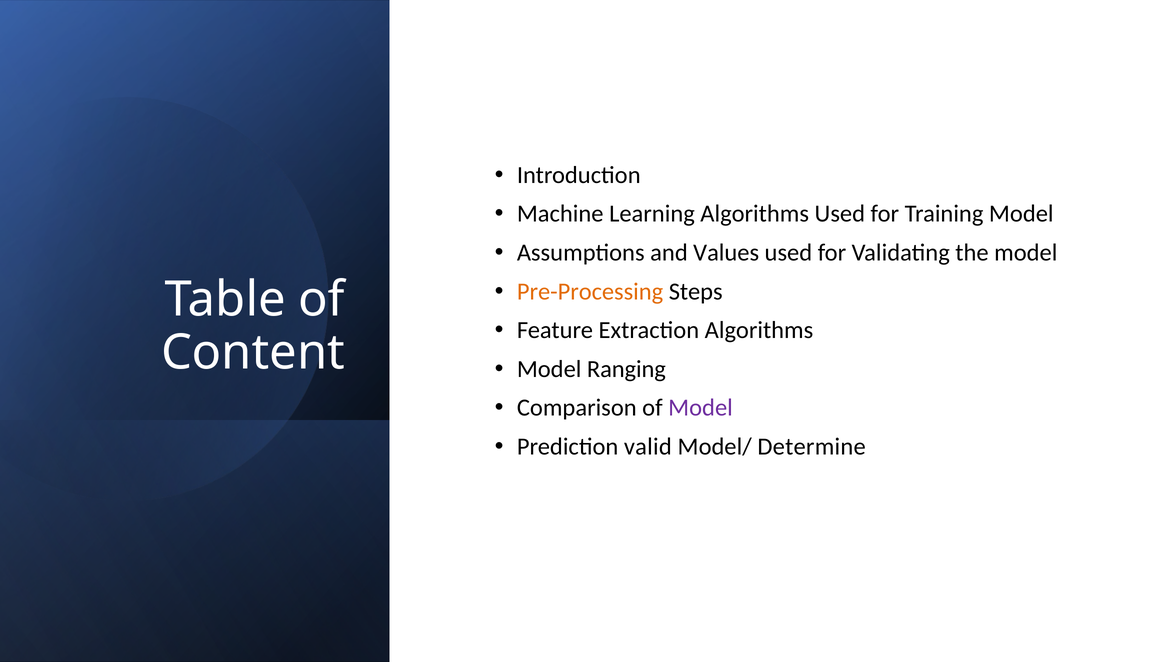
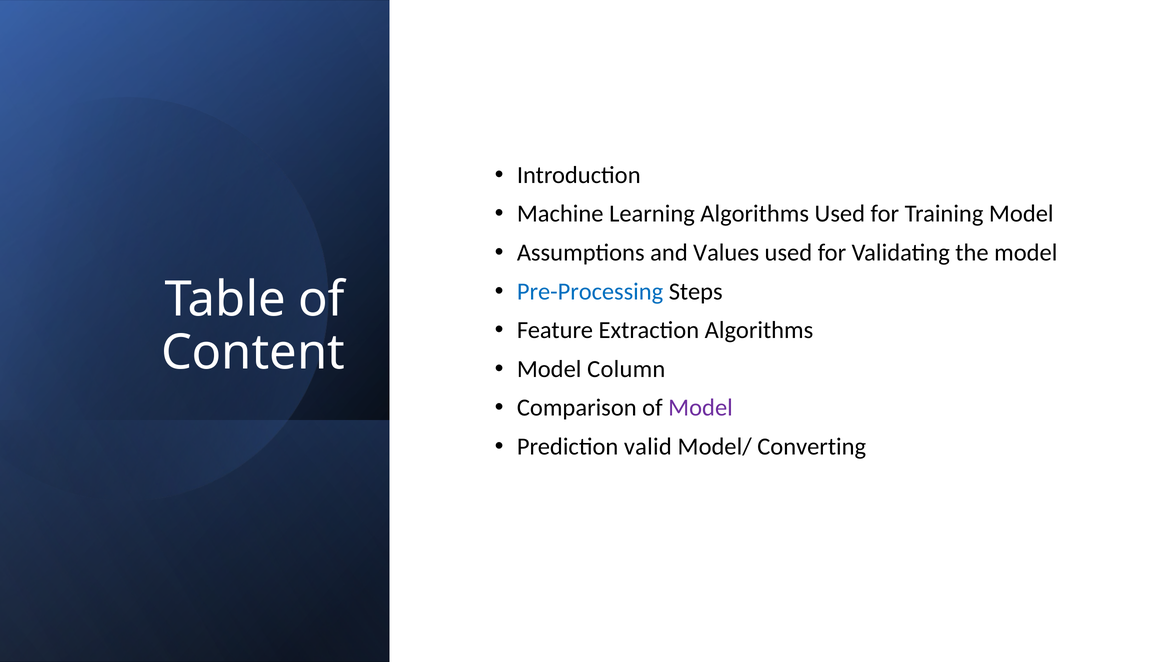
Pre-Processing colour: orange -> blue
Ranging: Ranging -> Column
Determine: Determine -> Converting
